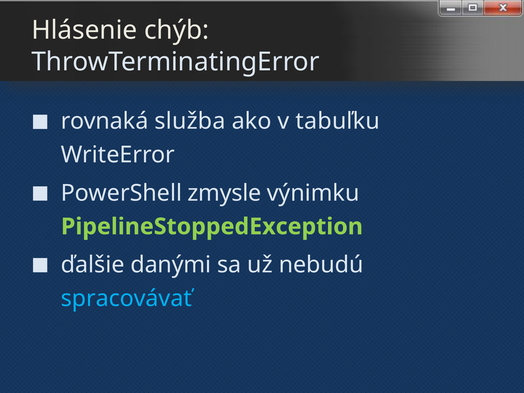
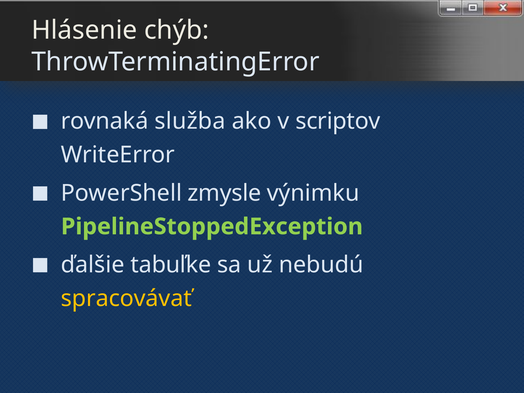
tabuľku: tabuľku -> scriptov
danými: danými -> tabuľke
spracovávať colour: light blue -> yellow
